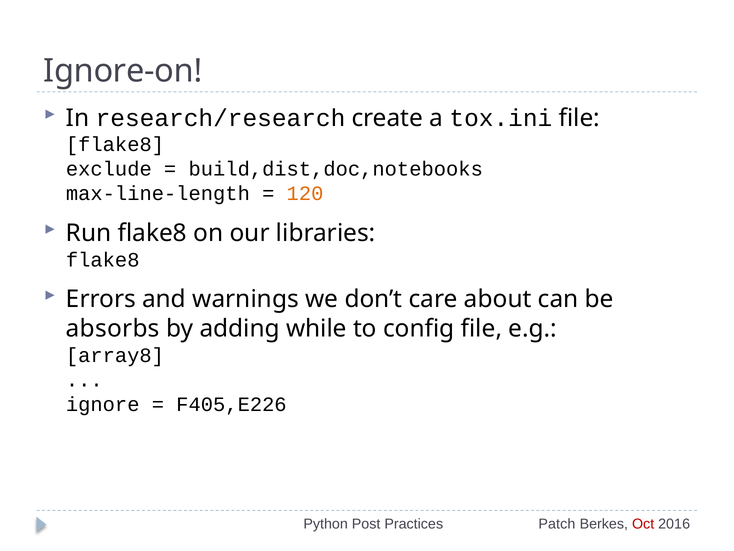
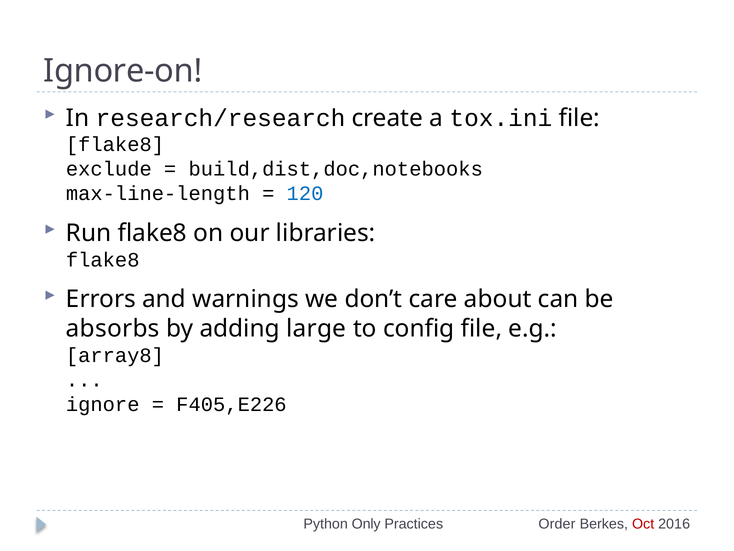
120 colour: orange -> blue
while: while -> large
Post: Post -> Only
Patch: Patch -> Order
